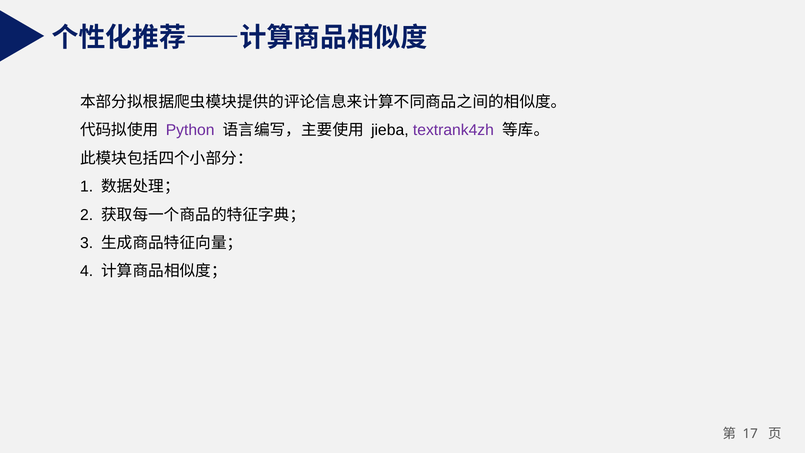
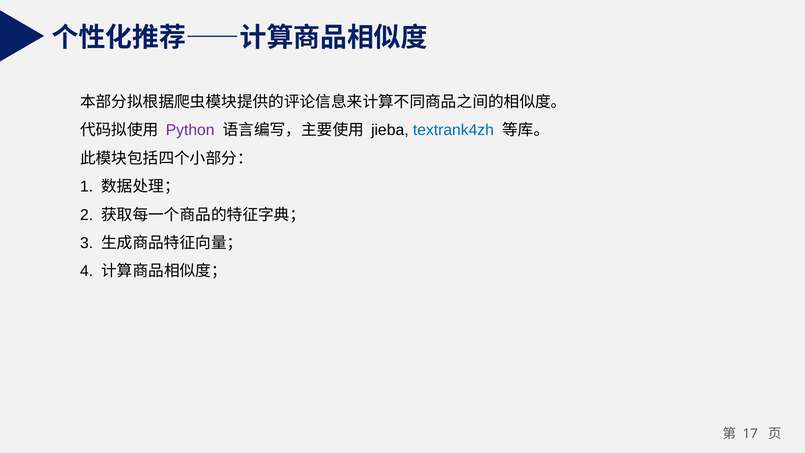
textrank4zh colour: purple -> blue
